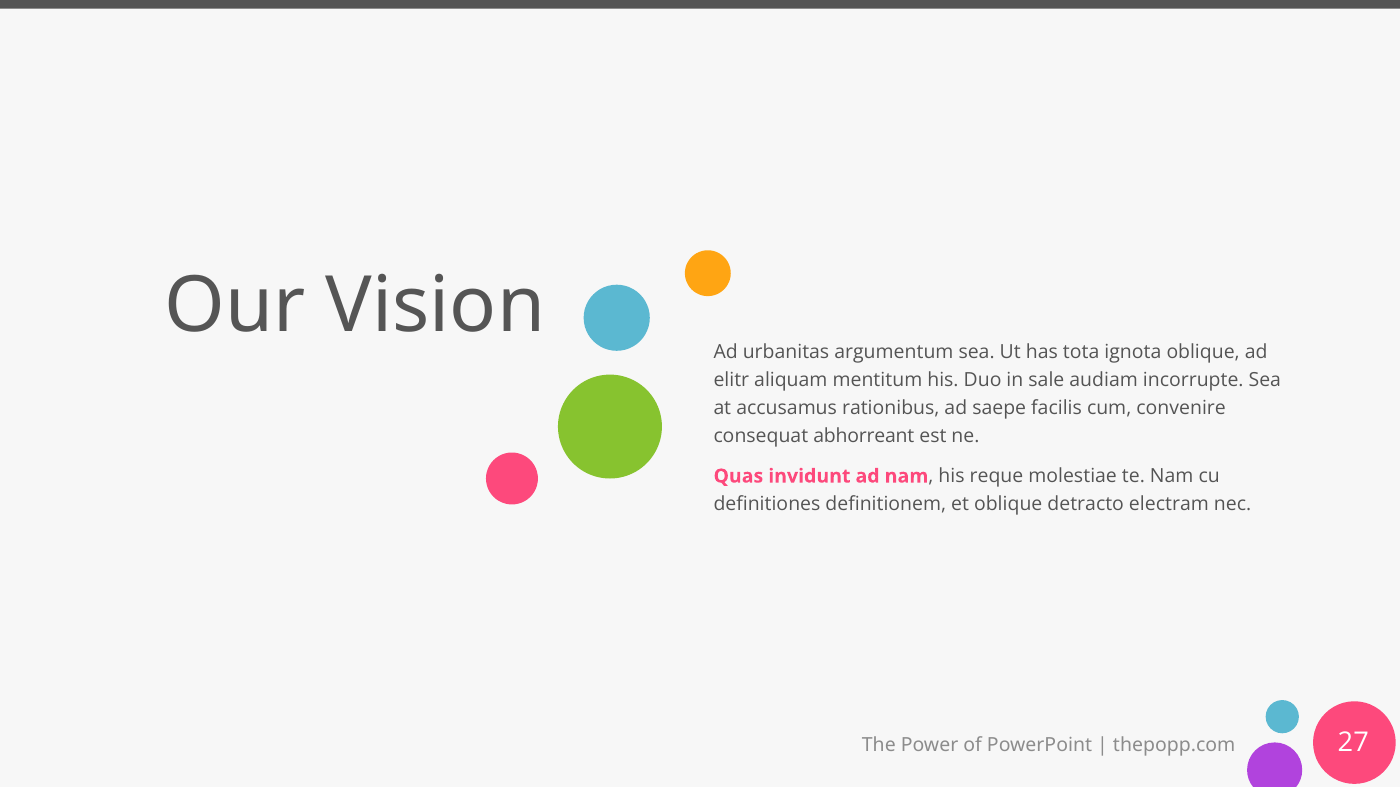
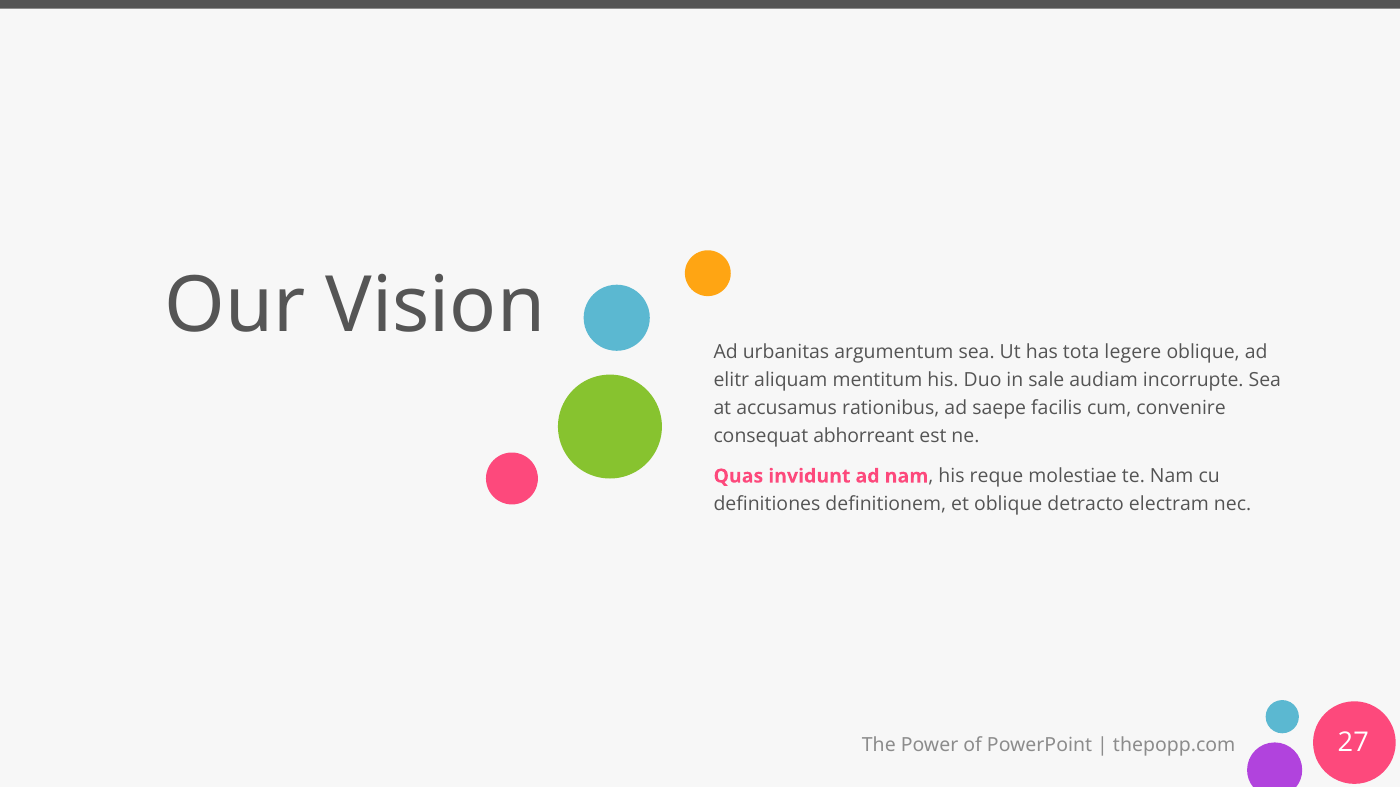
ignota: ignota -> legere
